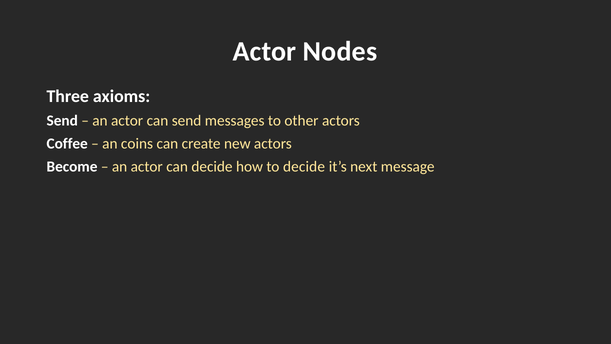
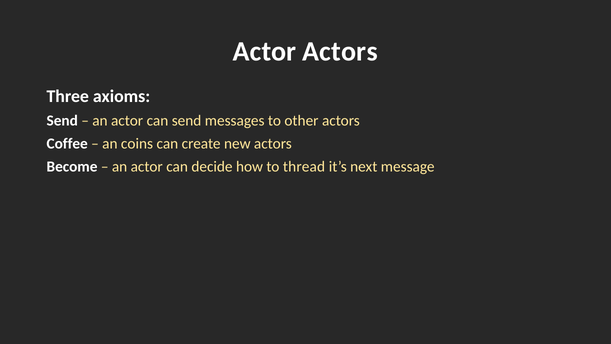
Actor Nodes: Nodes -> Actors
to decide: decide -> thread
